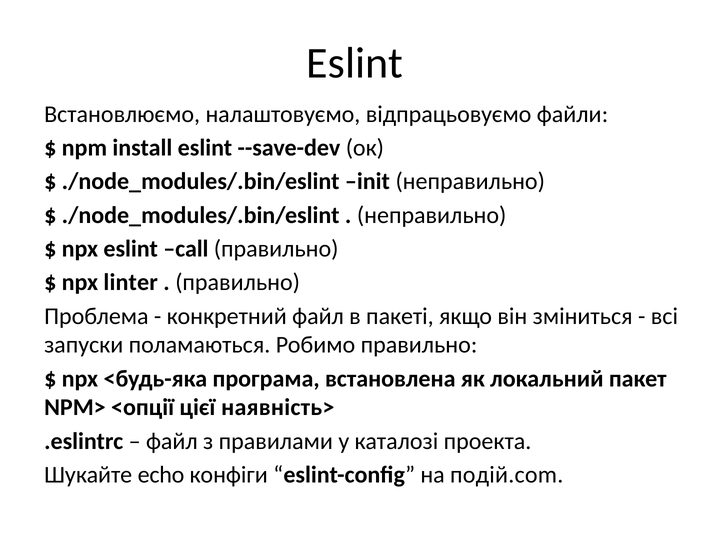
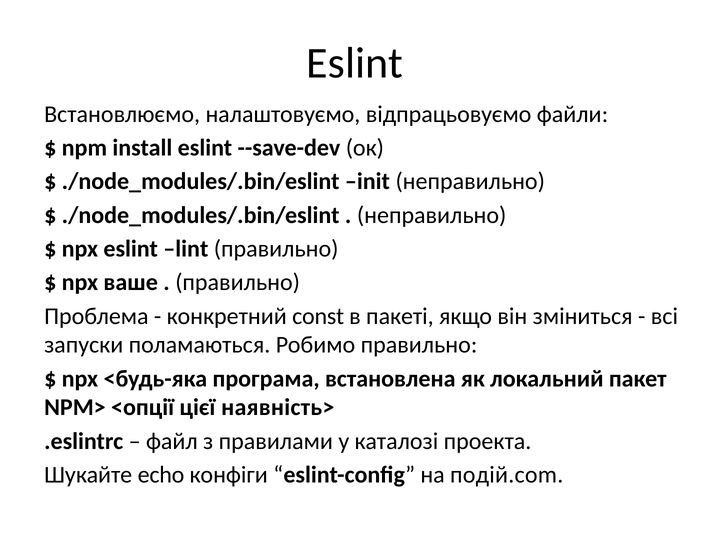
call: call -> lint
linter: linter -> ваше
конкретний файл: файл -> const
